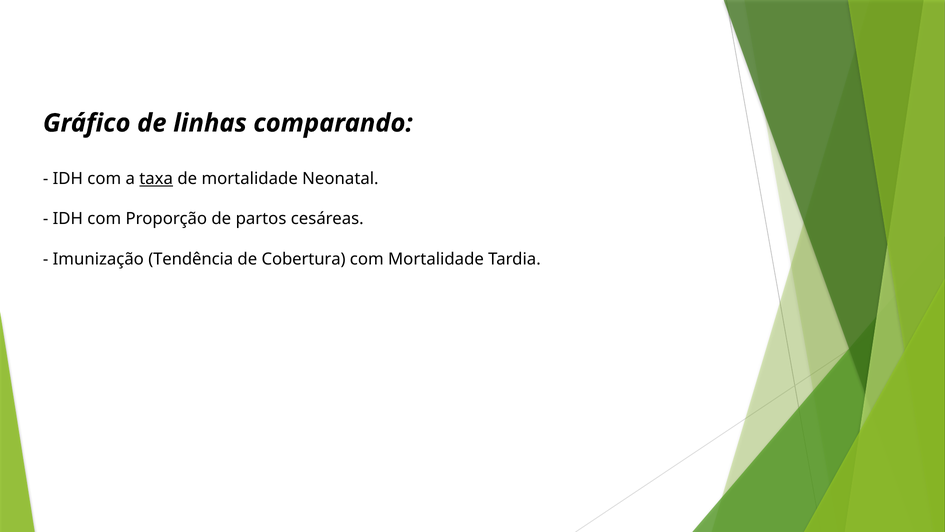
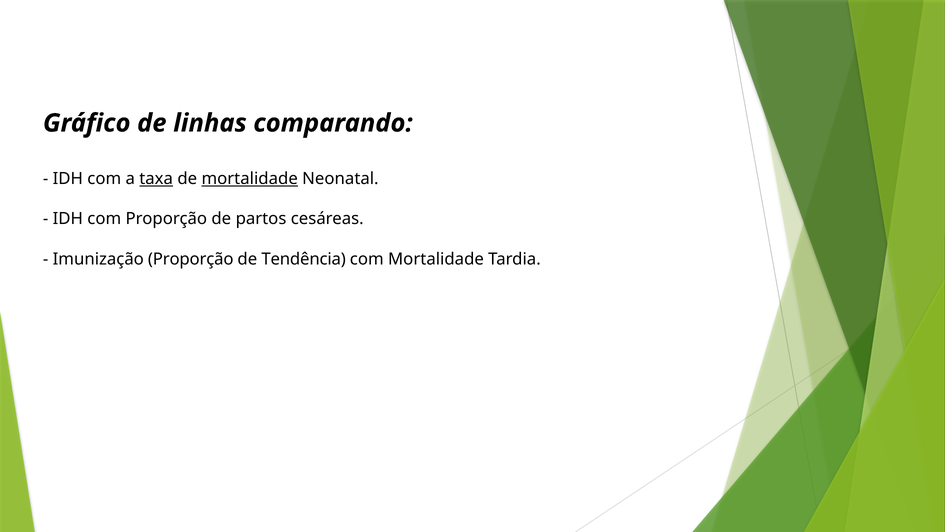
mortalidade at (250, 179) underline: none -> present
Imunização Tendência: Tendência -> Proporção
Cobertura: Cobertura -> Tendência
